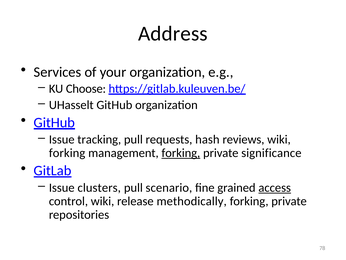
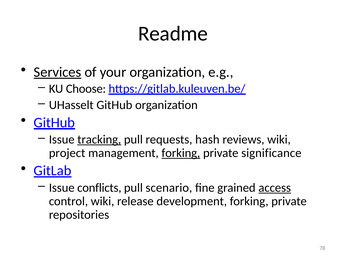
Address: Address -> Readme
Services underline: none -> present
tracking underline: none -> present
forking at (67, 153): forking -> project
clusters: clusters -> conflicts
methodically: methodically -> development
